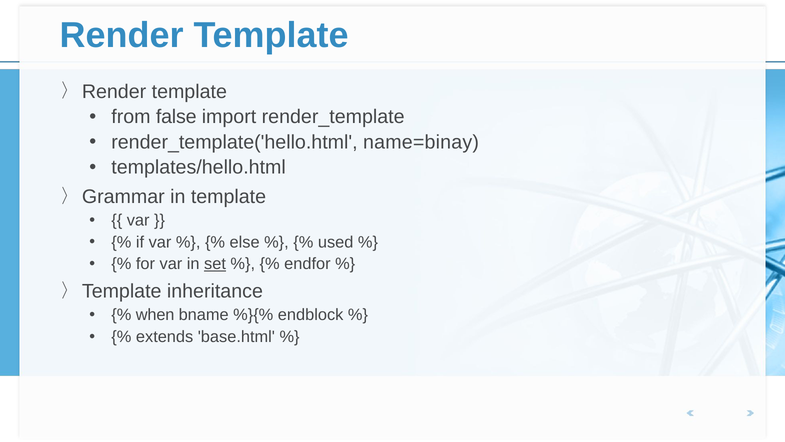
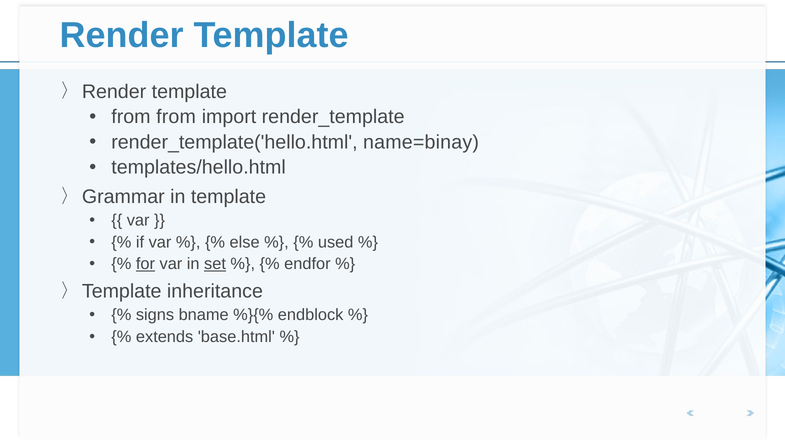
from false: false -> from
for underline: none -> present
when: when -> signs
